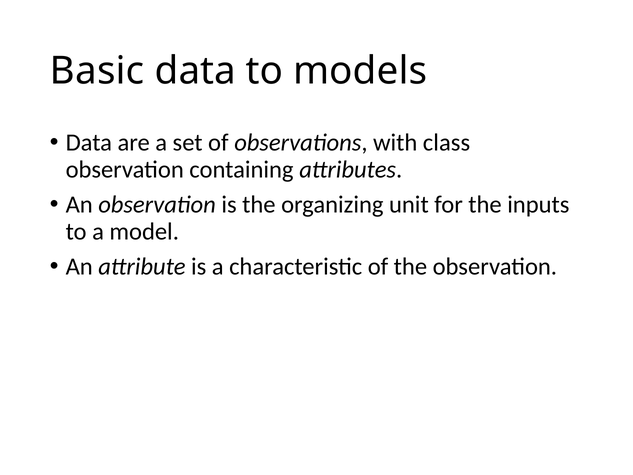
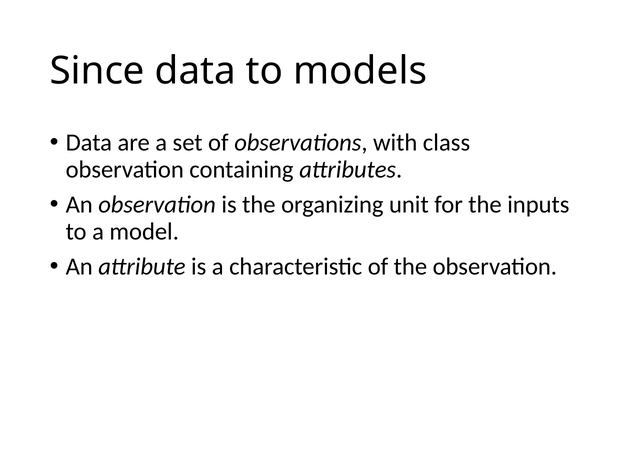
Basic: Basic -> Since
